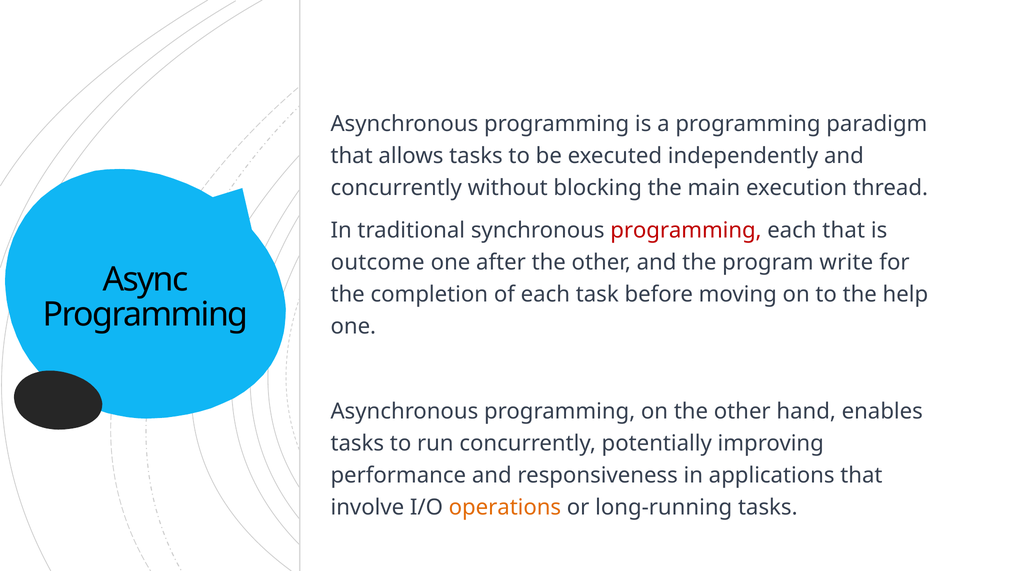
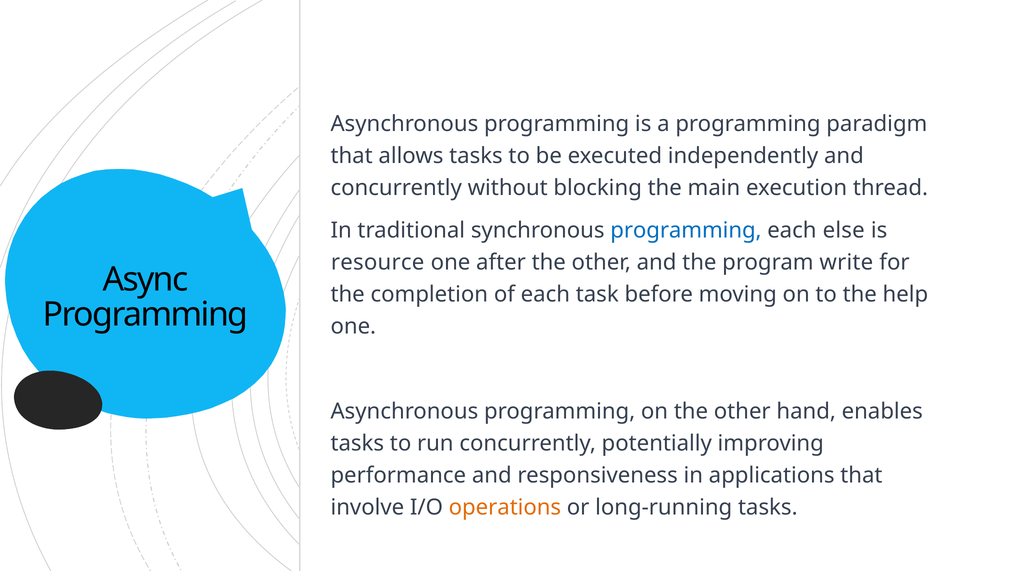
programming at (686, 230) colour: red -> blue
each that: that -> else
outcome: outcome -> resource
